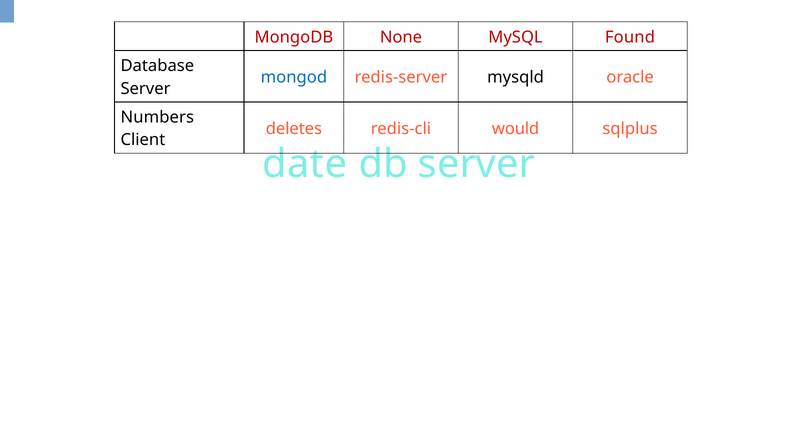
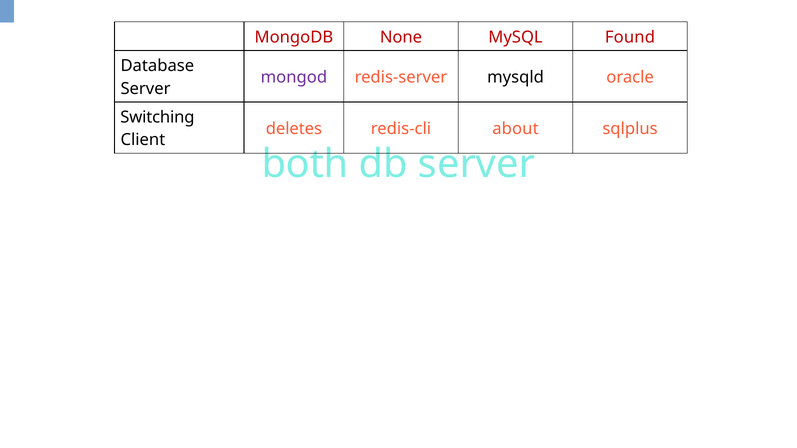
mongod colour: blue -> purple
Numbers: Numbers -> Switching
would: would -> about
date: date -> both
